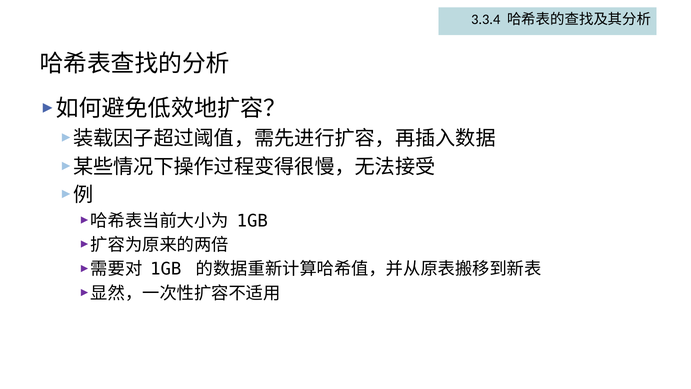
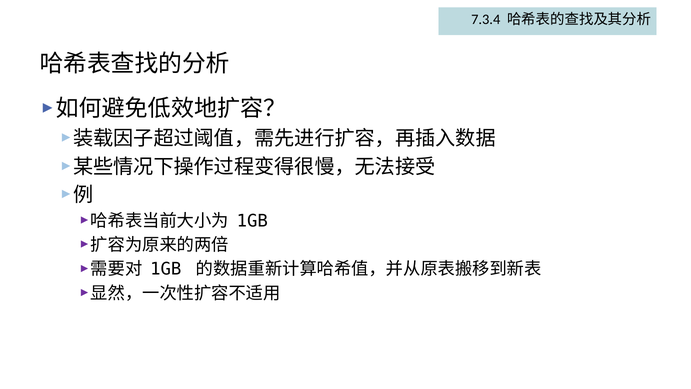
3.3.4: 3.3.4 -> 7.3.4
